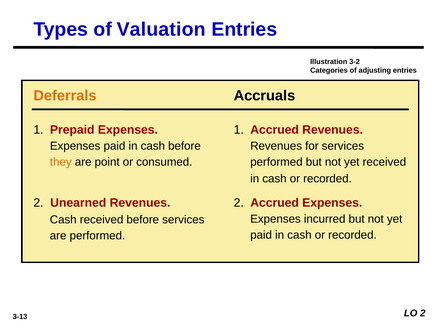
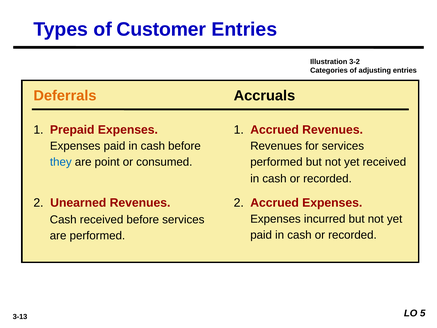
Valuation: Valuation -> Customer
they colour: orange -> blue
LO 2: 2 -> 5
